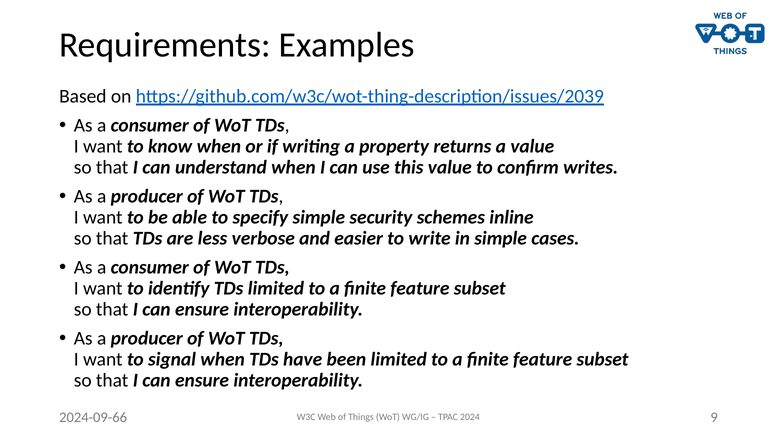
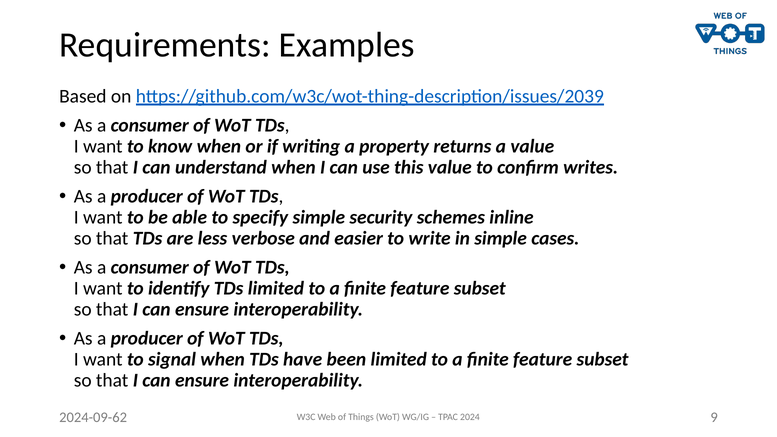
2024-09-66: 2024-09-66 -> 2024-09-62
